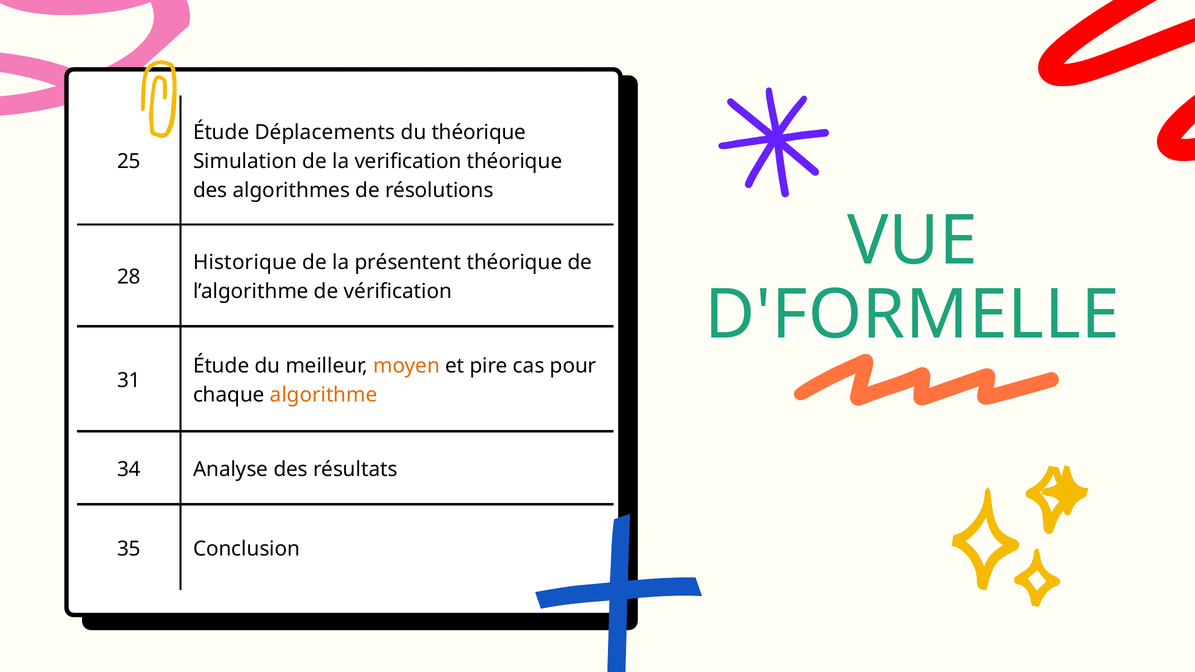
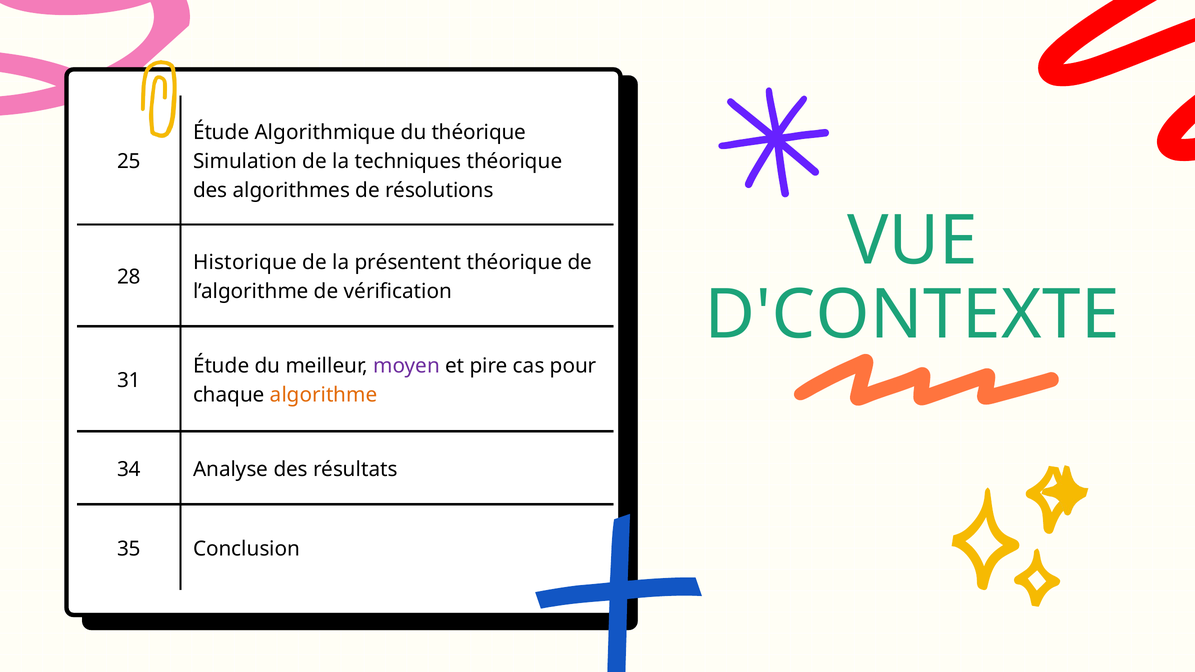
Déplacements: Déplacements -> Algorithmique
verification: verification -> techniques
D'FORMELLE: D'FORMELLE -> D'CONTEXTE
moyen colour: orange -> purple
